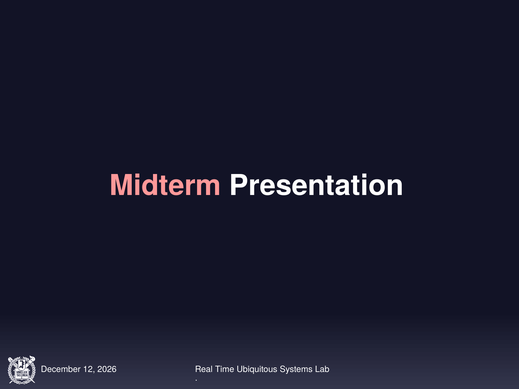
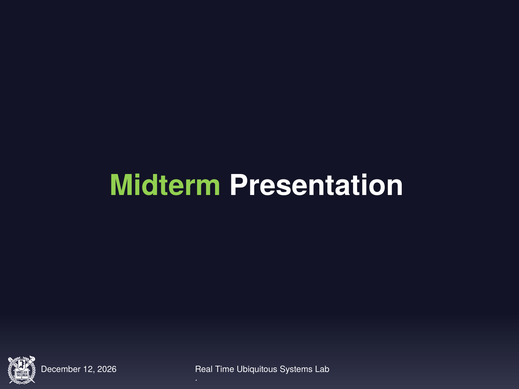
Midterm colour: pink -> light green
